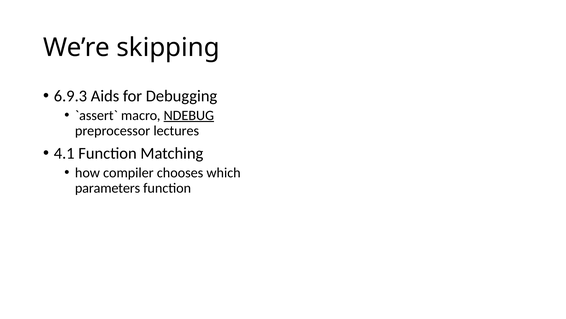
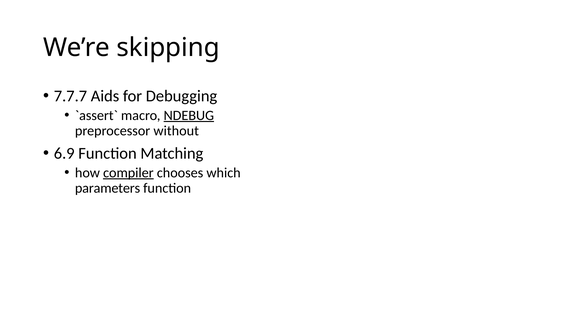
6.9.3: 6.9.3 -> 7.7.7
lectures: lectures -> without
4.1: 4.1 -> 6.9
compiler underline: none -> present
